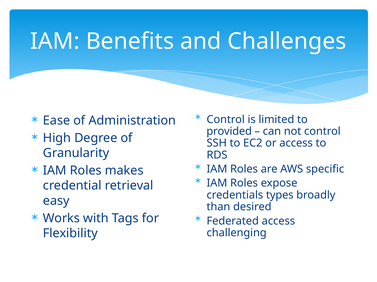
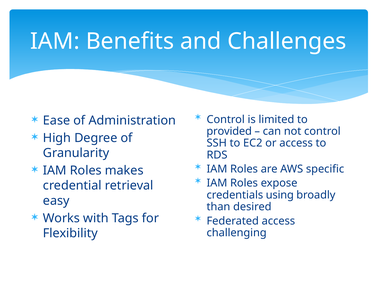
types: types -> using
